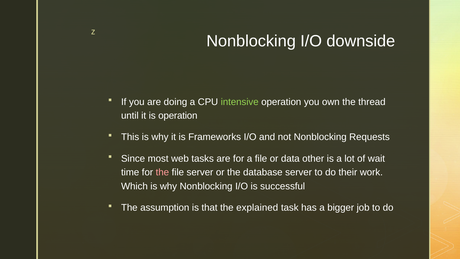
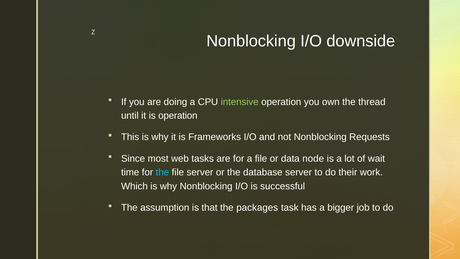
other: other -> node
the at (162, 172) colour: pink -> light blue
explained: explained -> packages
